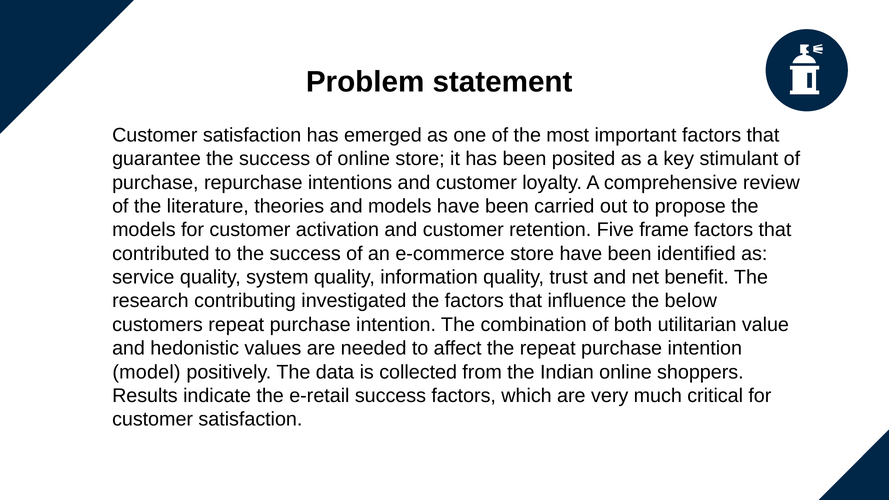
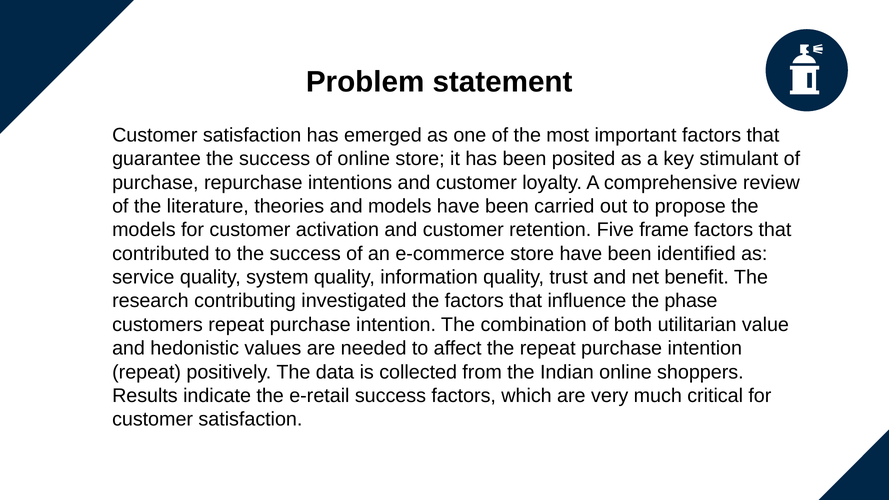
below: below -> phase
model at (147, 372): model -> repeat
